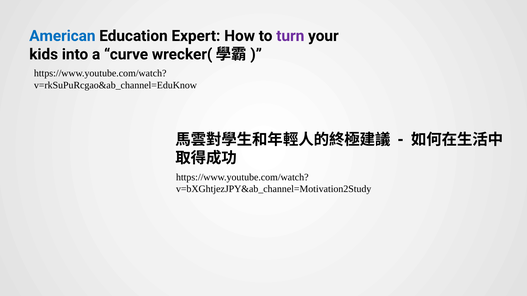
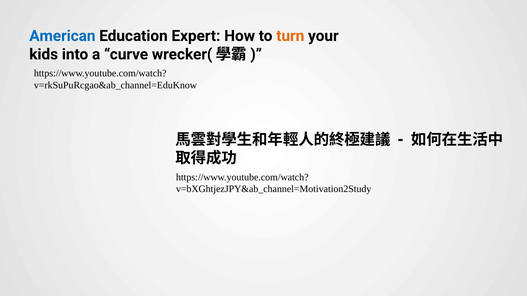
turn colour: purple -> orange
